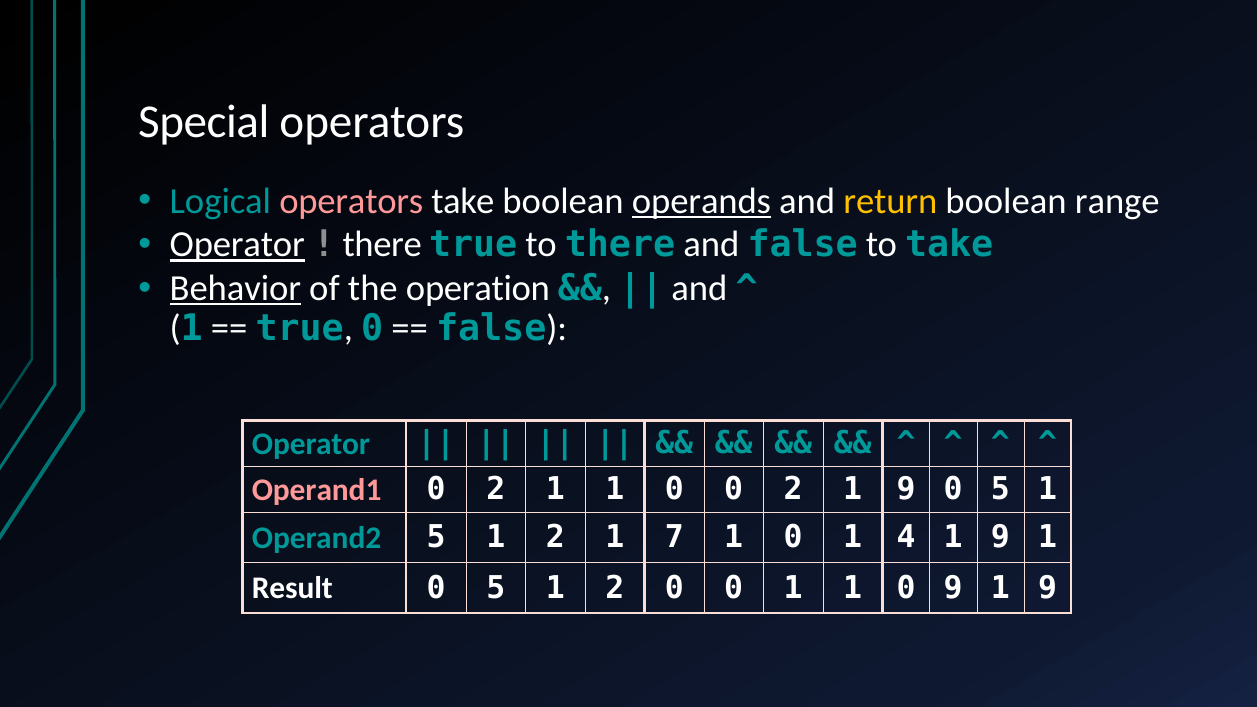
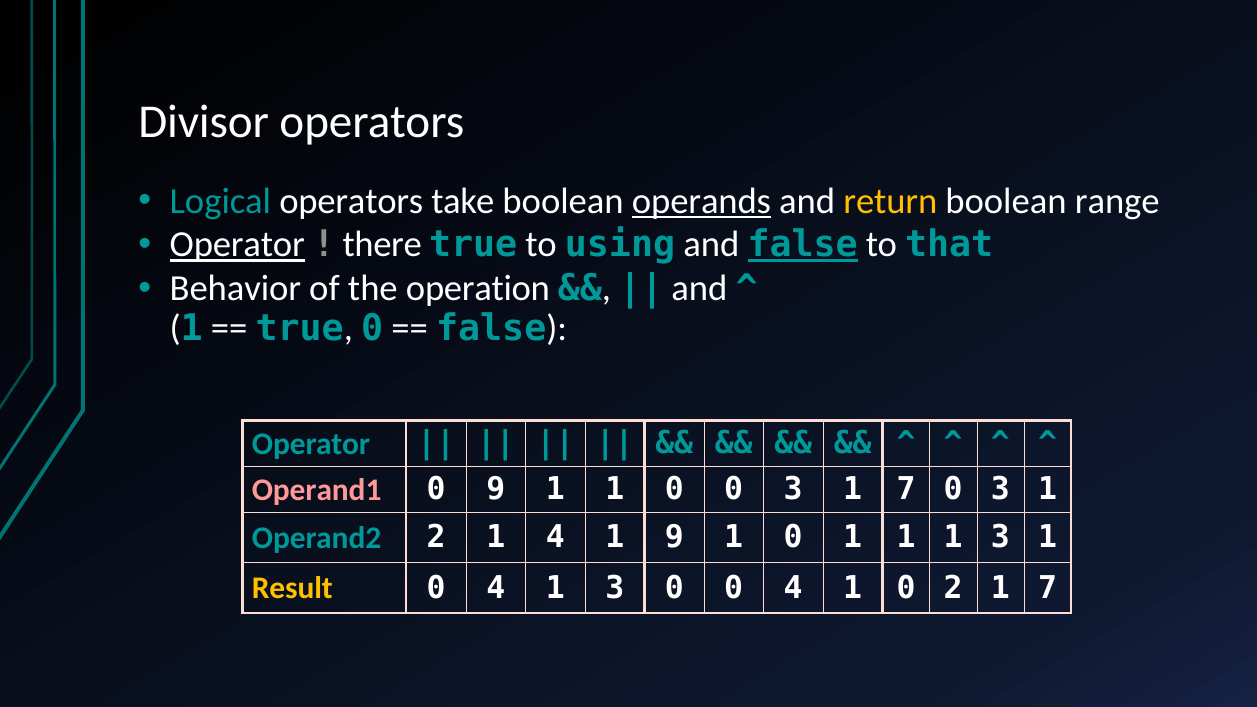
Special: Special -> Divisor
operators at (351, 201) colour: pink -> white
to there: there -> using
false at (803, 245) underline: none -> present
to take: take -> that
Behavior underline: present -> none
2 at (496, 489): 2 -> 9
0 0 2: 2 -> 3
9 at (906, 489): 9 -> 7
5 at (1000, 489): 5 -> 3
Operand2 5: 5 -> 2
2 at (555, 538): 2 -> 4
1 7: 7 -> 9
0 1 4: 4 -> 1
9 at (1000, 538): 9 -> 3
Result colour: white -> yellow
5 at (496, 588): 5 -> 4
2 at (615, 588): 2 -> 3
0 0 1: 1 -> 4
0 9: 9 -> 2
9 at (1047, 588): 9 -> 7
